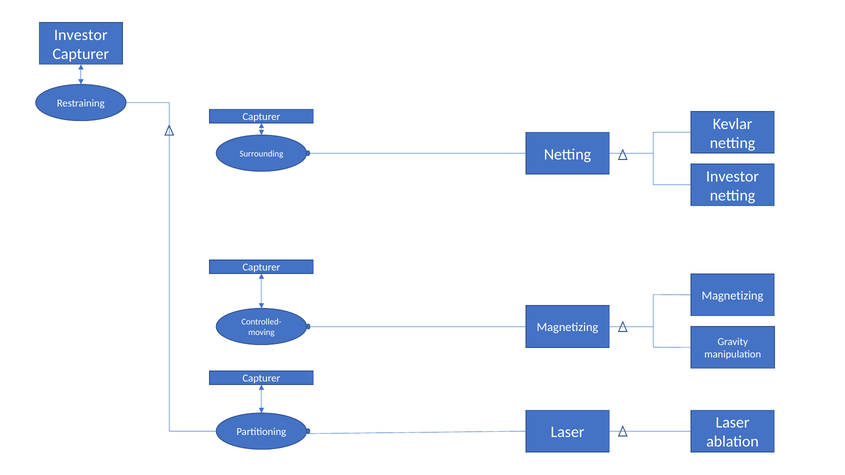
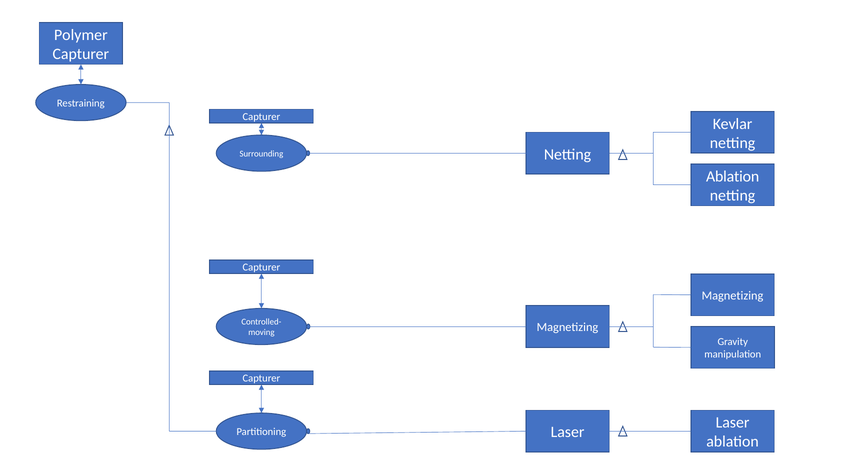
Investor at (81, 35): Investor -> Polymer
Investor at (733, 177): Investor -> Ablation
